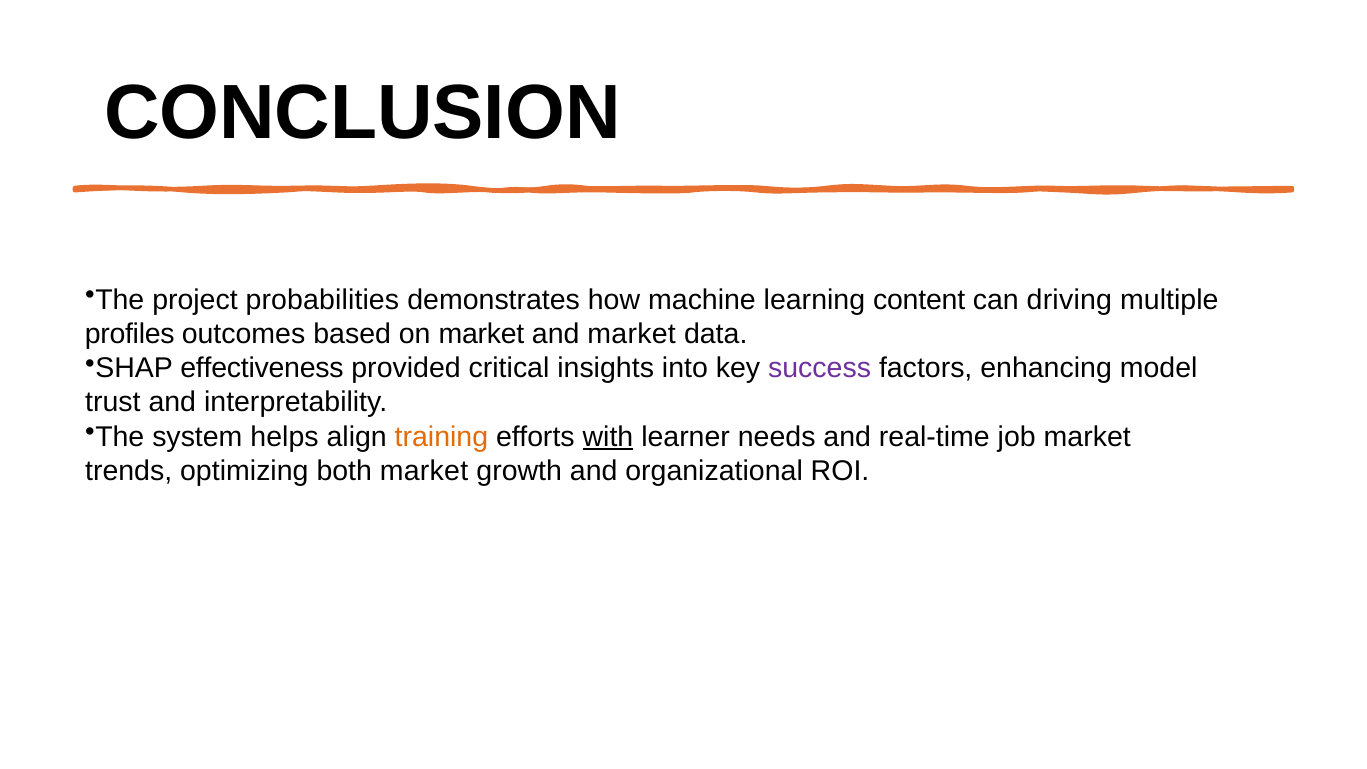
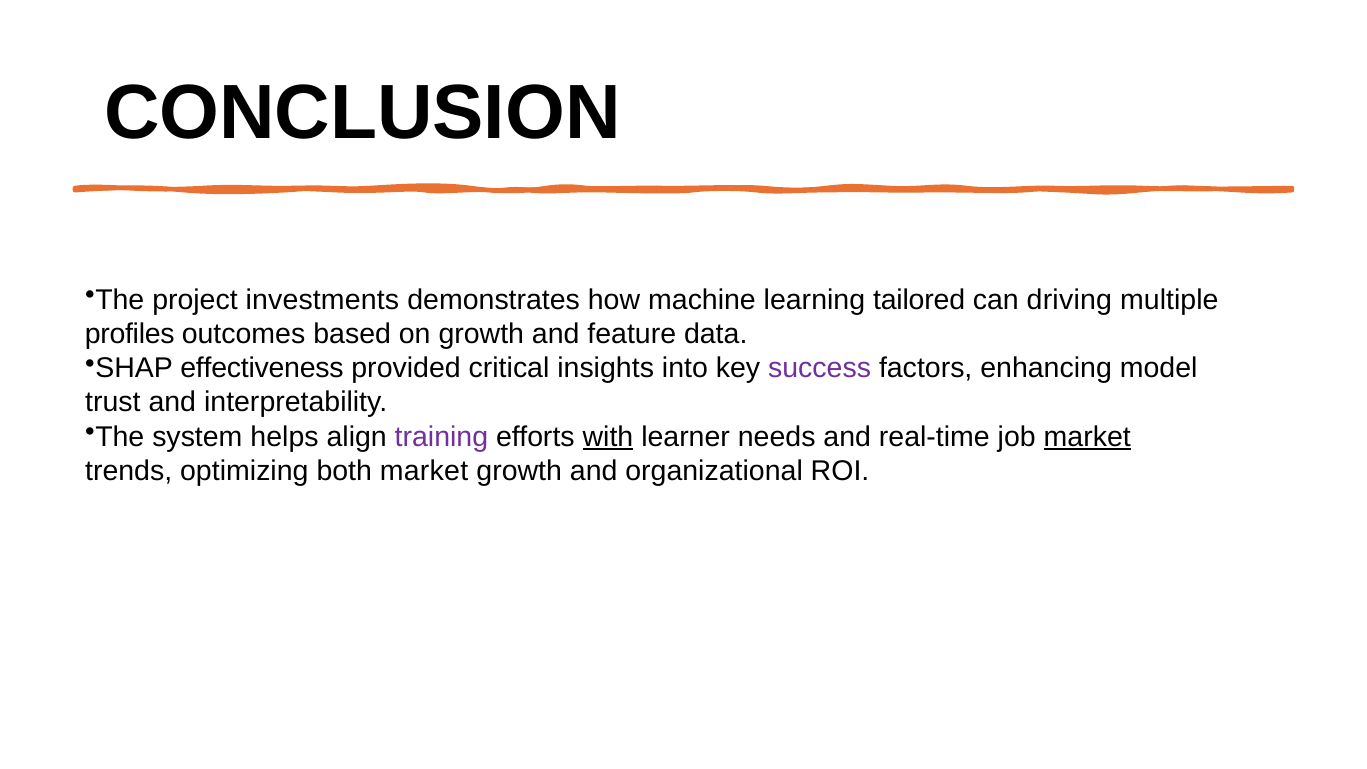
probabilities: probabilities -> investments
content: content -> tailored
on market: market -> growth
and market: market -> feature
training colour: orange -> purple
market at (1087, 437) underline: none -> present
